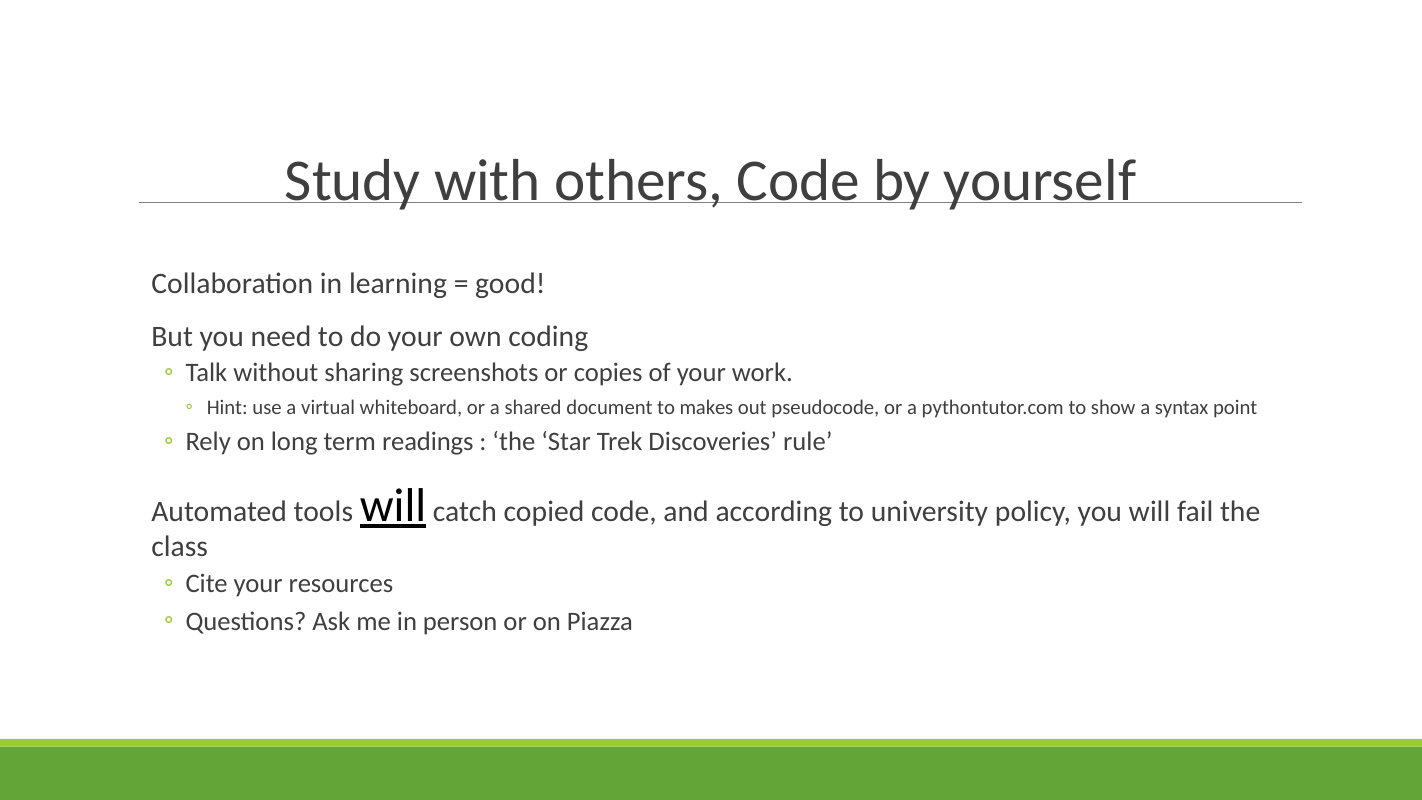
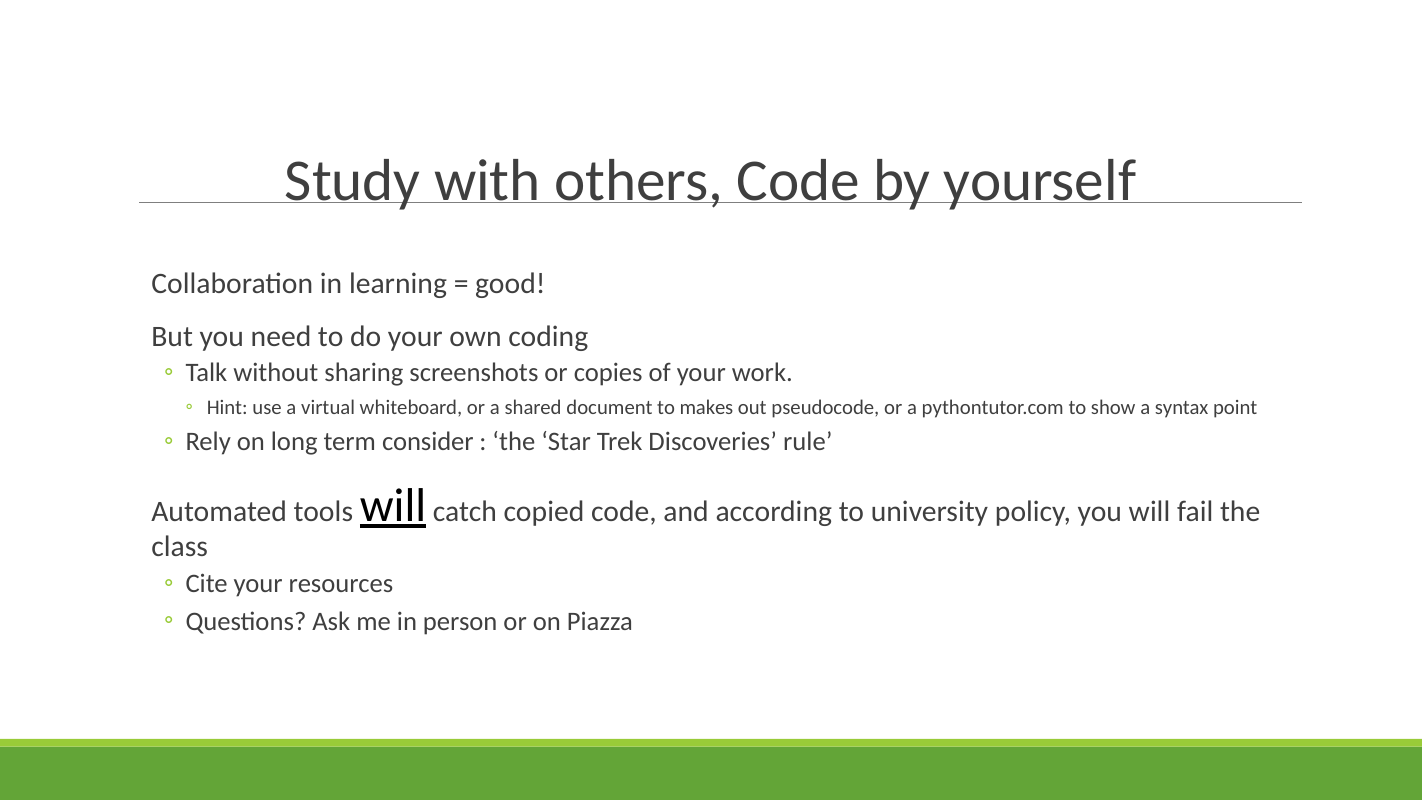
readings: readings -> consider
